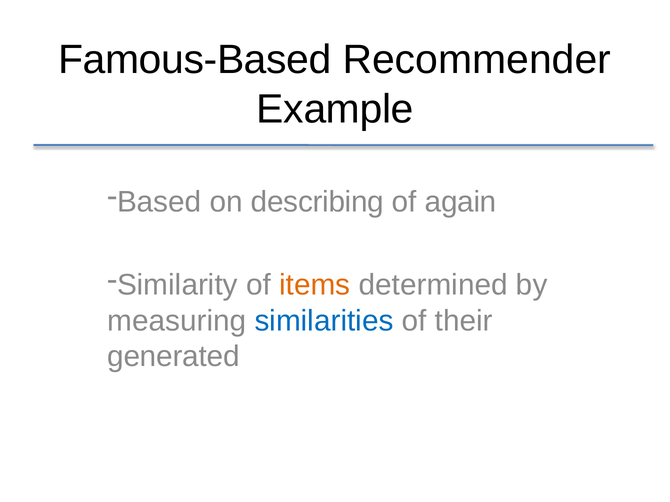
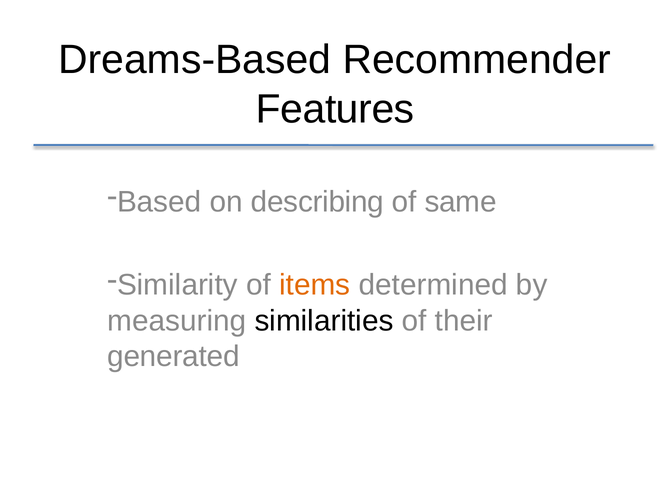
Famous-Based: Famous-Based -> Dreams-Based
Example: Example -> Features
again: again -> same
similarities colour: blue -> black
